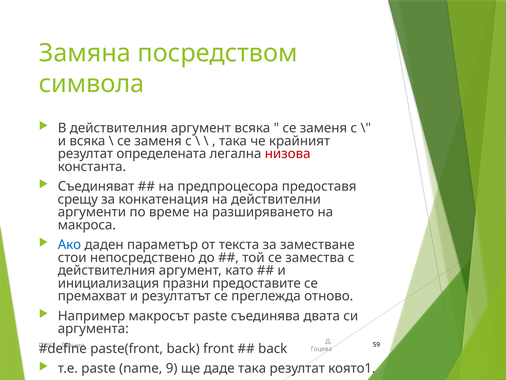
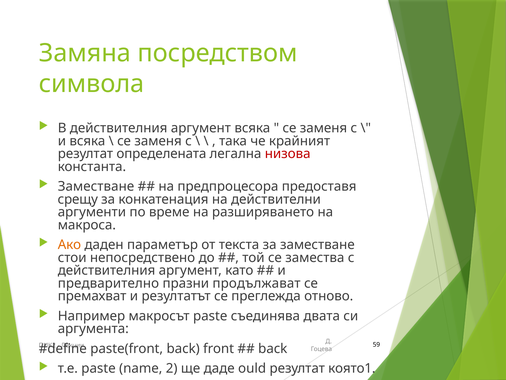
Съединяват at (96, 186): Съединяват -> Заместване
Ако colour: blue -> orange
инициализация: инициализация -> предварително
предоставите: предоставите -> продължават
9: 9 -> 2
даде така: така -> ould
